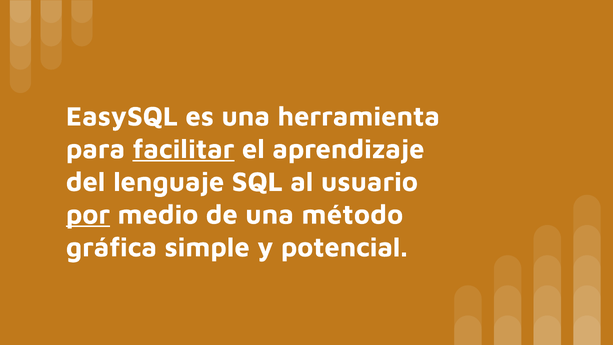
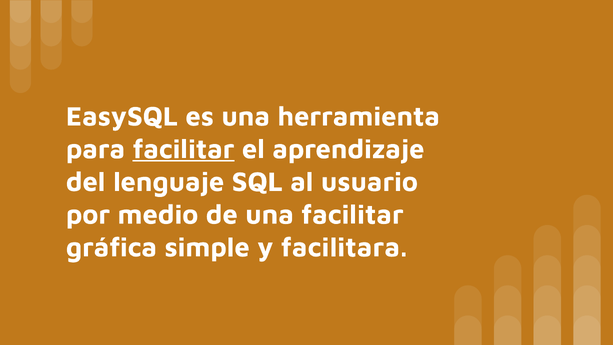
por underline: present -> none
una método: método -> facilitar
potencial: potencial -> facilitara
